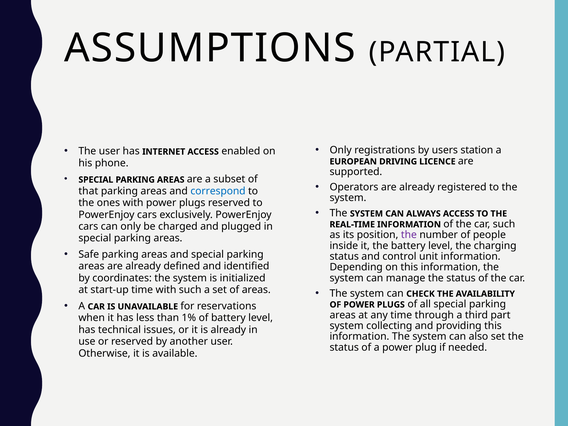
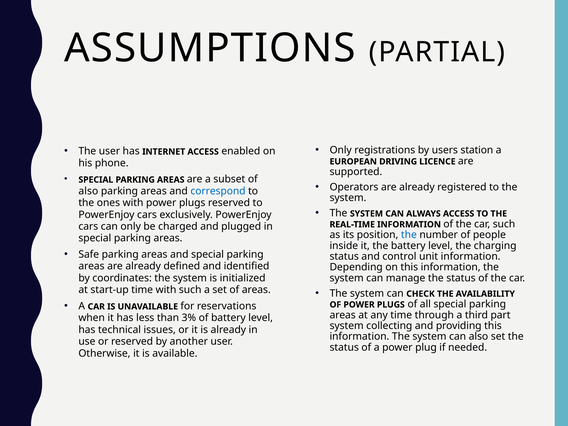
that at (88, 191): that -> also
the at (409, 235) colour: purple -> blue
1%: 1% -> 3%
